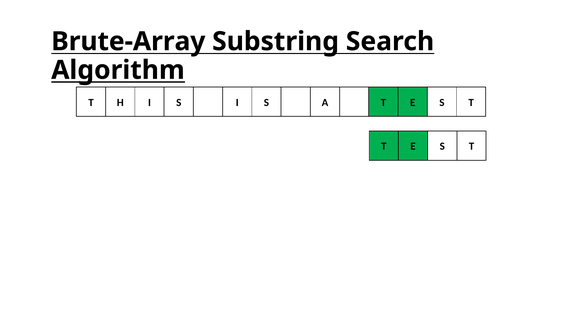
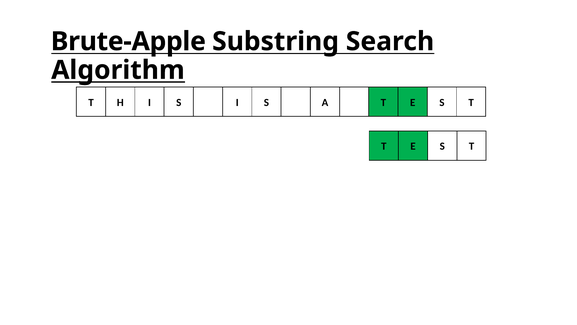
Brute-Array: Brute-Array -> Brute-Apple
